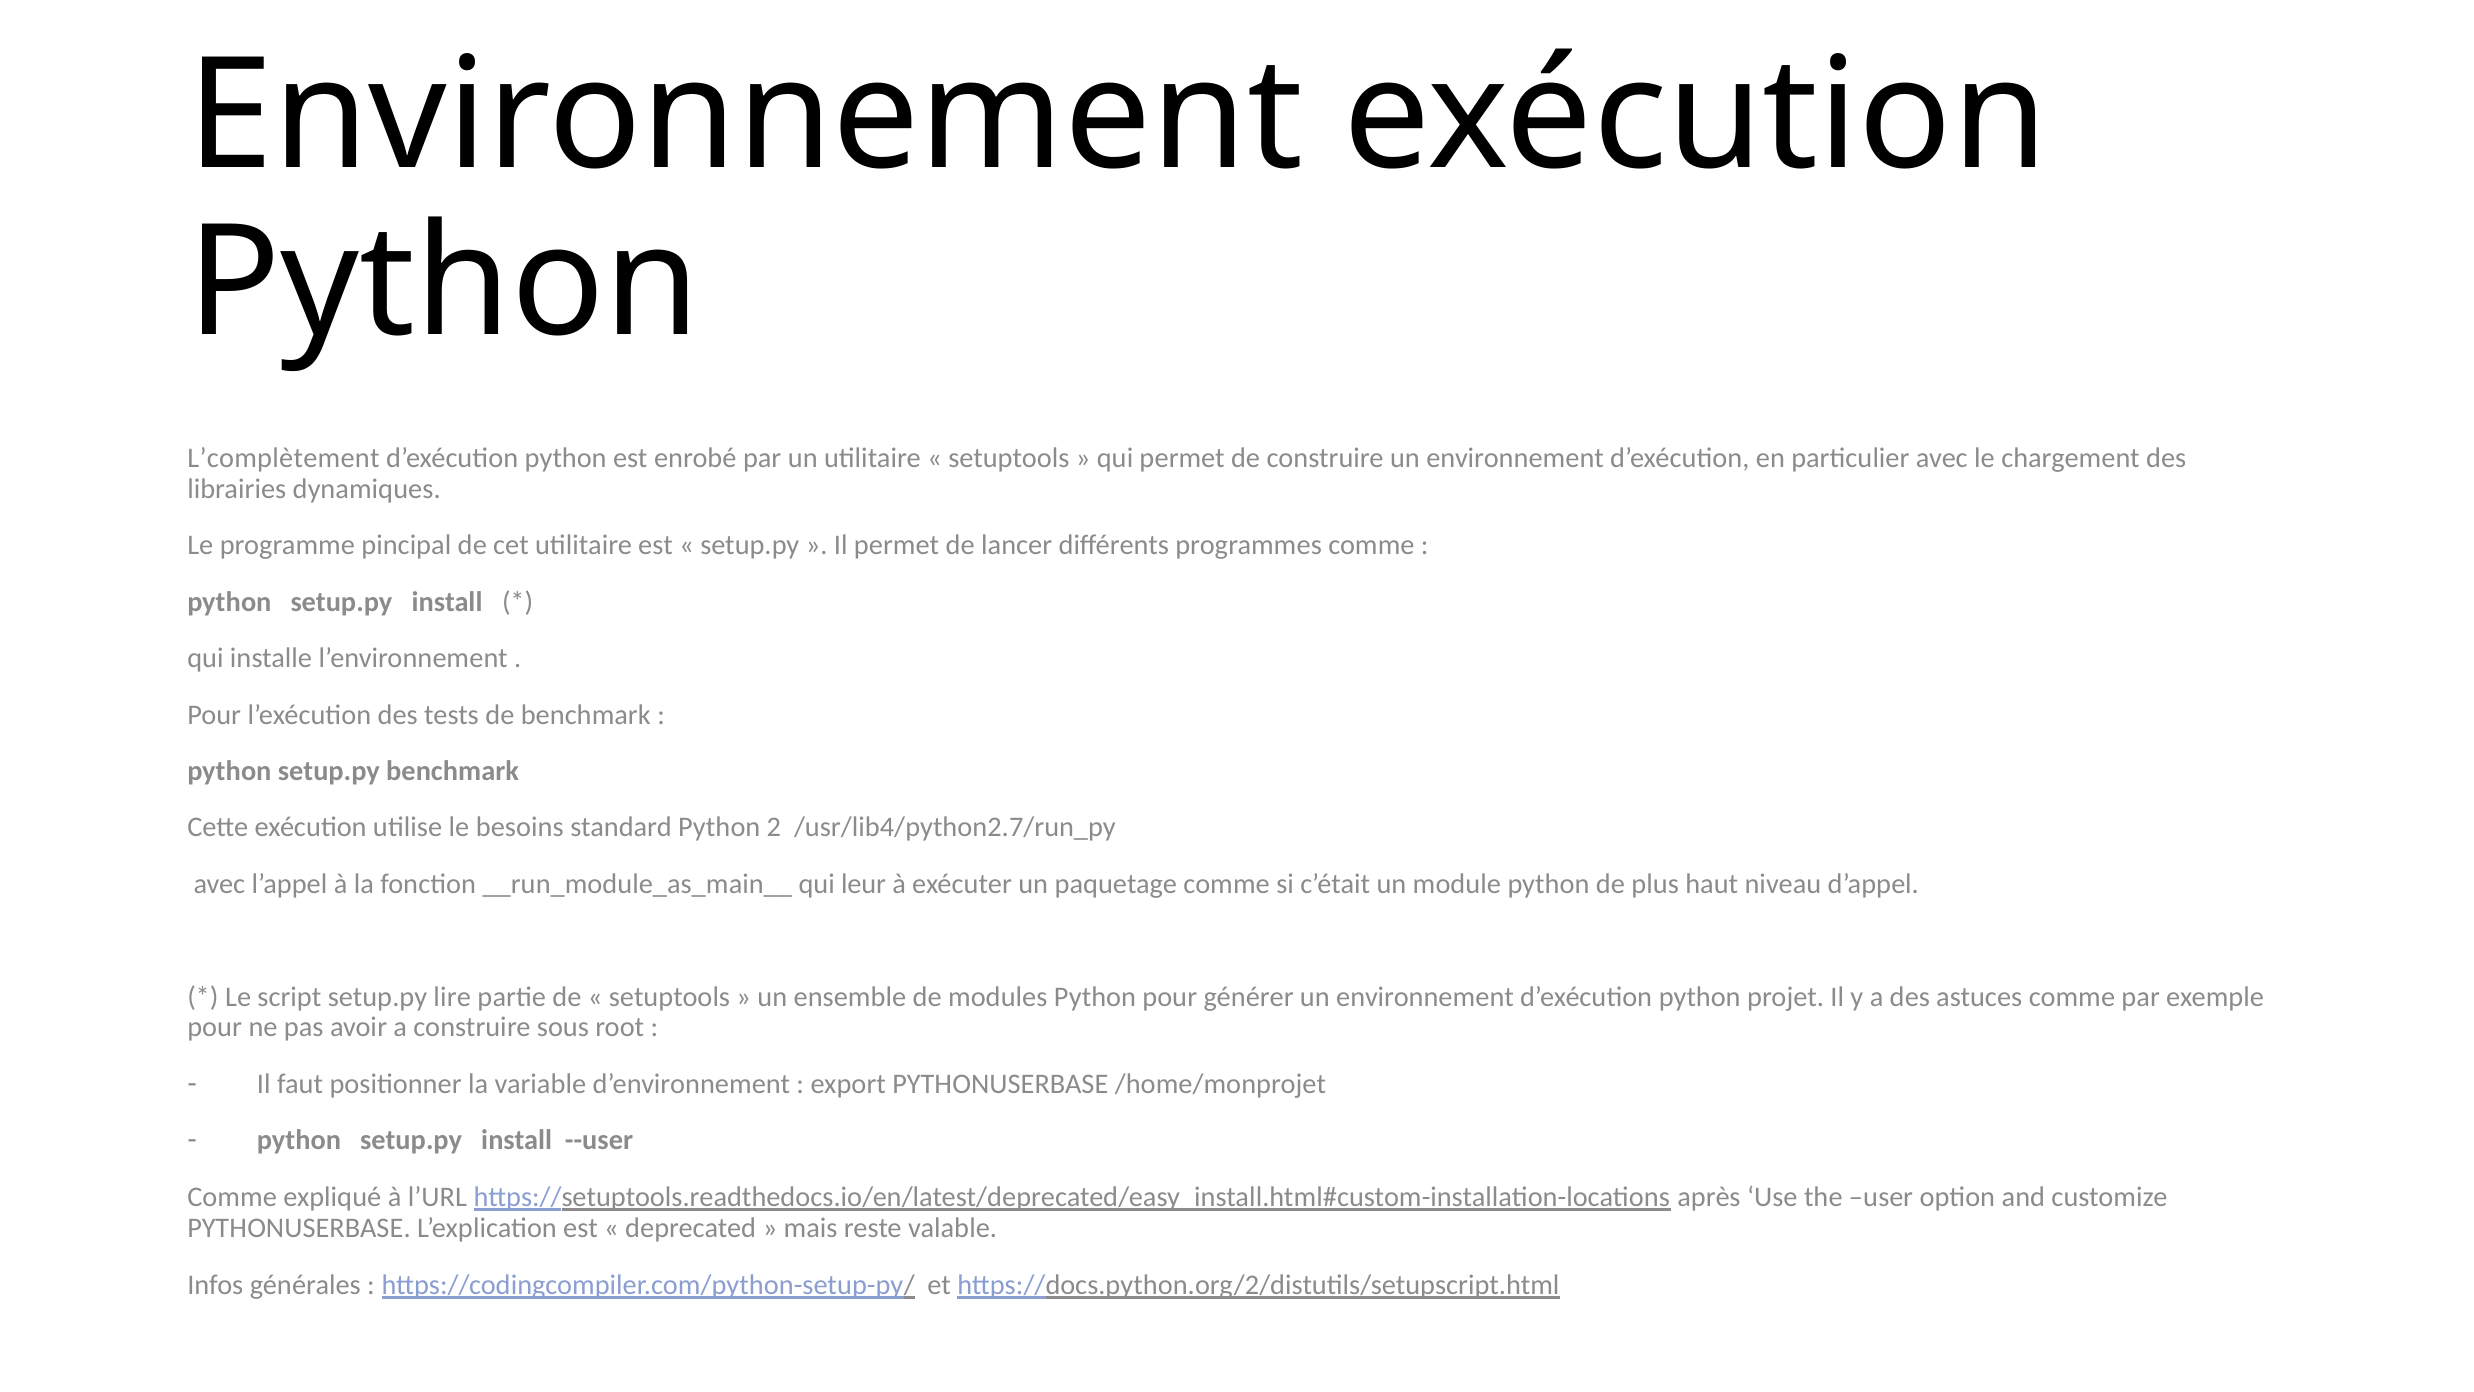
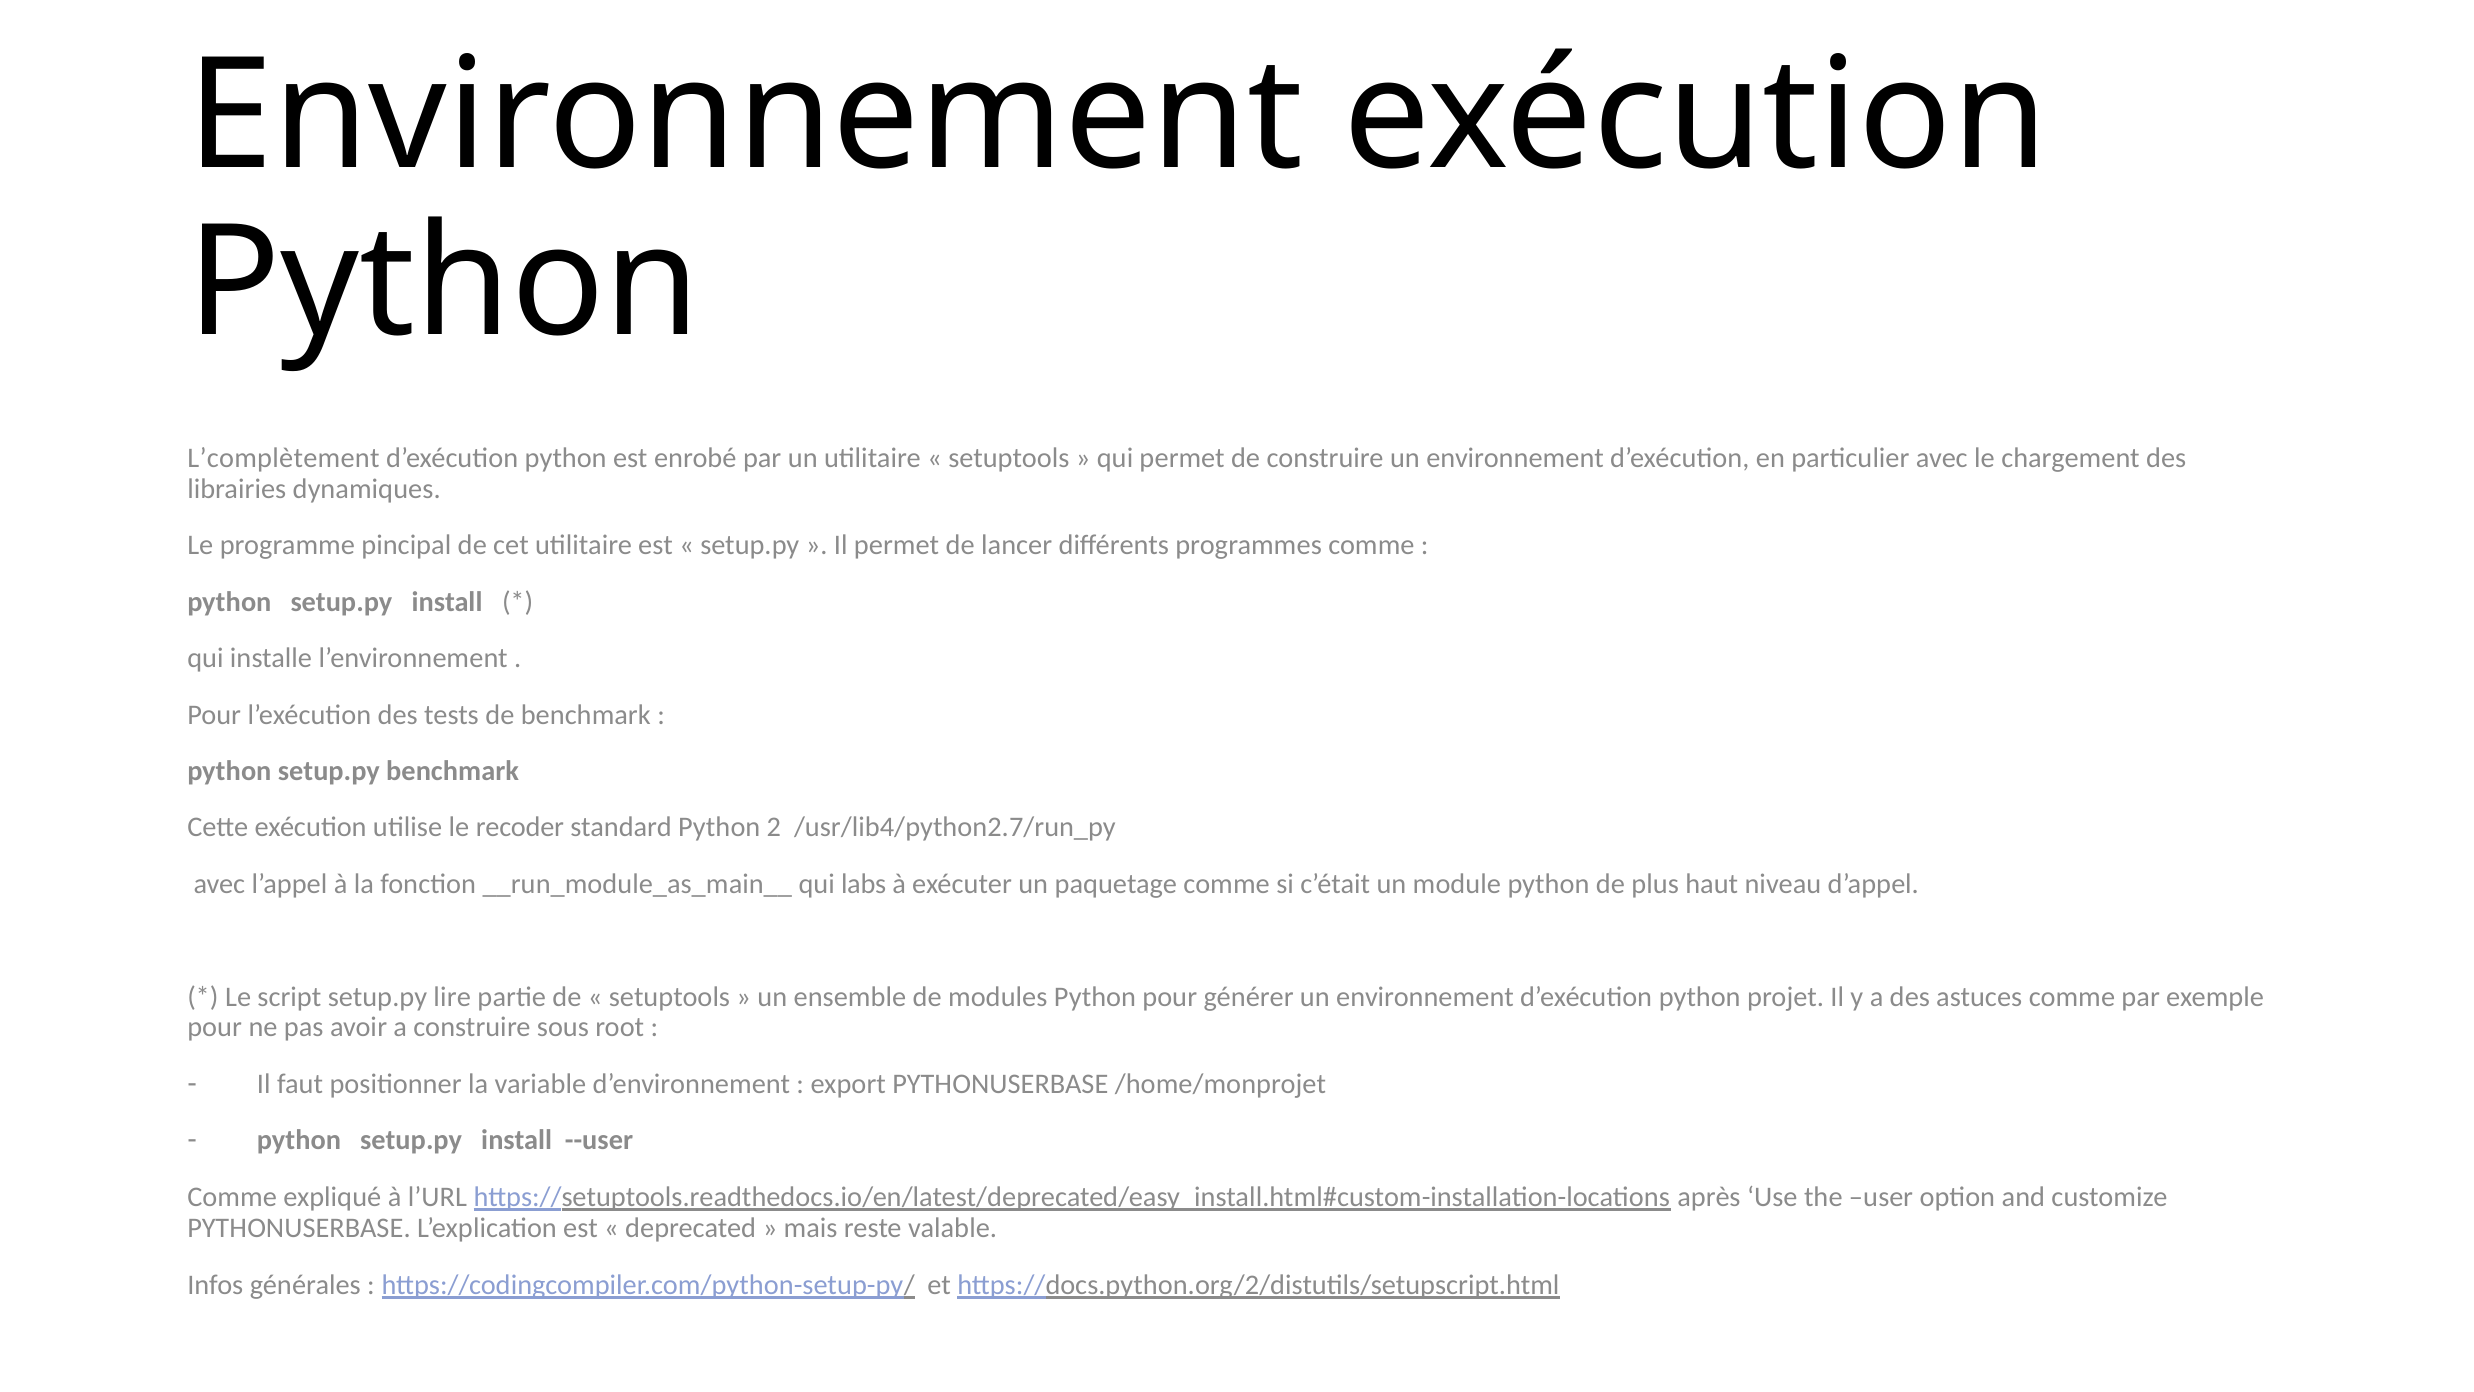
besoins: besoins -> recoder
leur: leur -> labs
